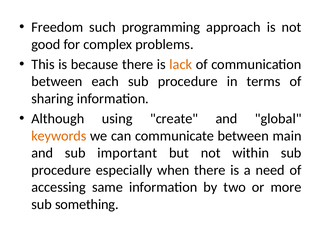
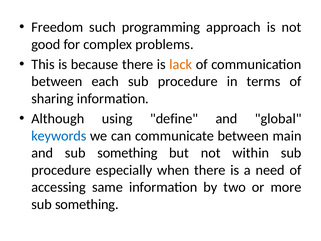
create: create -> define
keywords colour: orange -> blue
and sub important: important -> something
